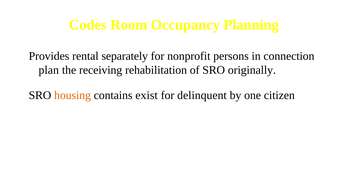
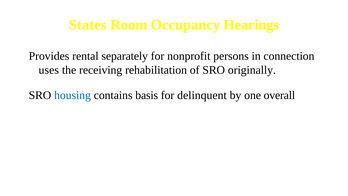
Codes: Codes -> States
Planning: Planning -> Hearings
plan: plan -> uses
housing colour: orange -> blue
exist: exist -> basis
citizen: citizen -> overall
